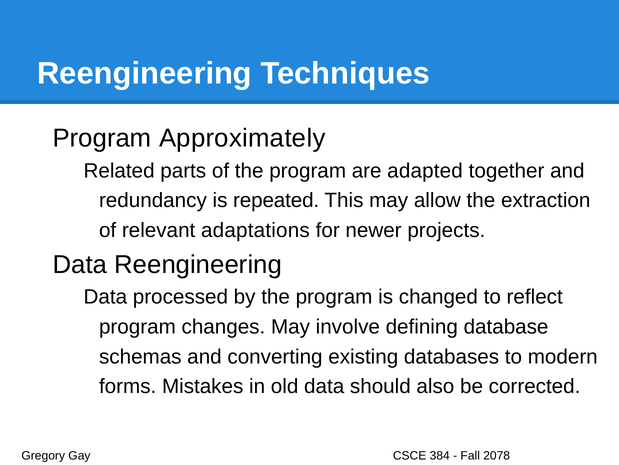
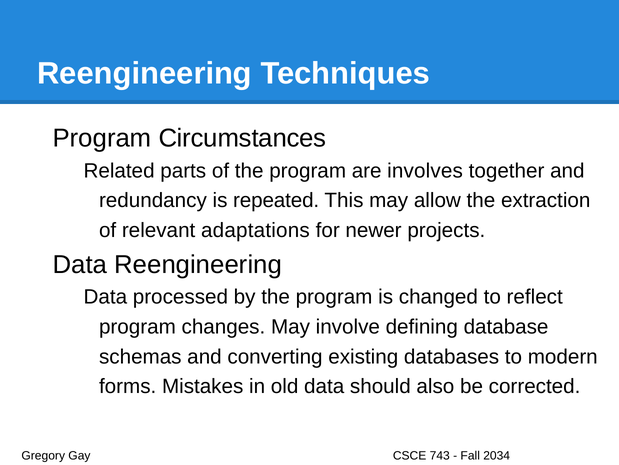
Approximately: Approximately -> Circumstances
adapted: adapted -> involves
384: 384 -> 743
2078: 2078 -> 2034
